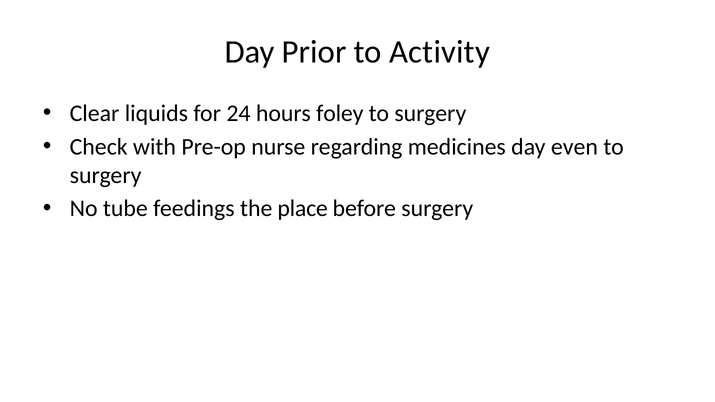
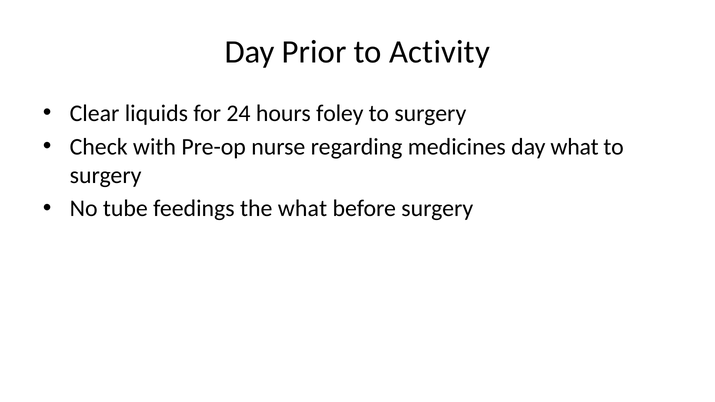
day even: even -> what
the place: place -> what
